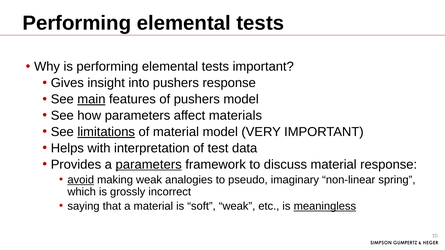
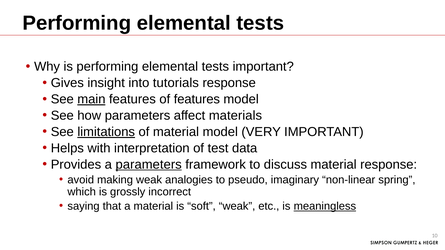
into pushers: pushers -> tutorials
of pushers: pushers -> features
avoid underline: present -> none
